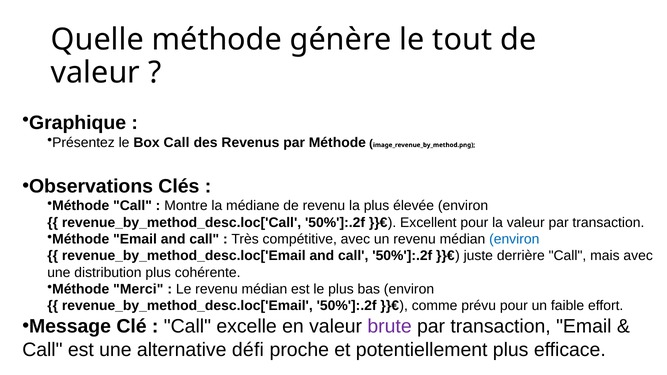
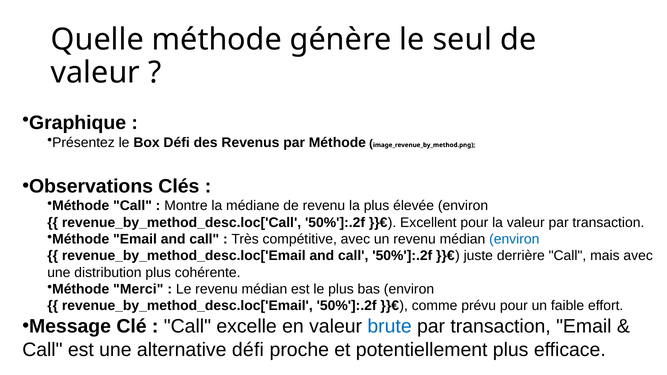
tout: tout -> seul
Box Call: Call -> Défi
brute colour: purple -> blue
